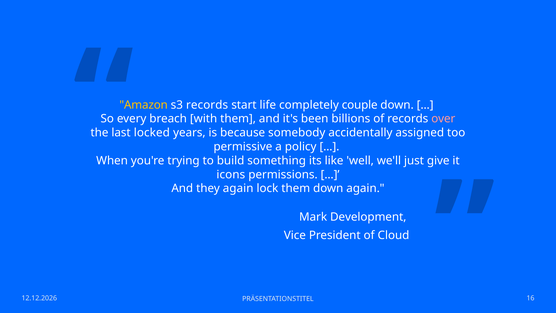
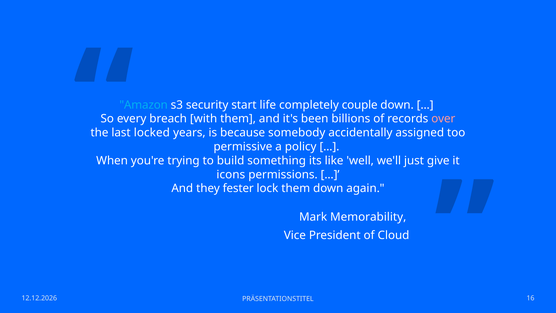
Amazon colour: yellow -> light blue
s3 records: records -> security
they again: again -> fester
Development: Development -> Memorability
